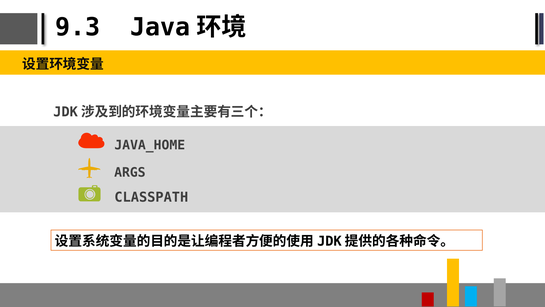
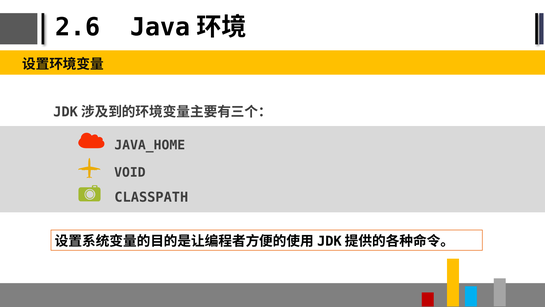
9.3: 9.3 -> 2.6
ARGS: ARGS -> VOID
